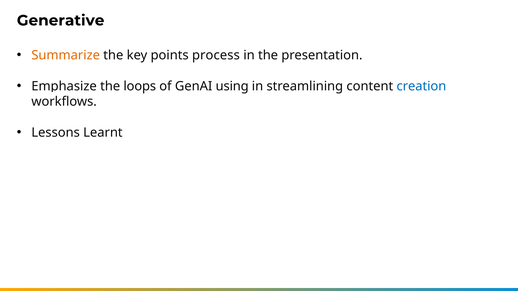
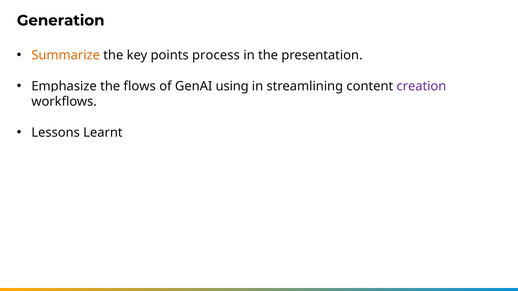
Generative: Generative -> Generation
loops: loops -> flows
creation colour: blue -> purple
